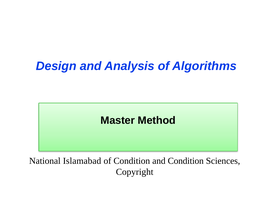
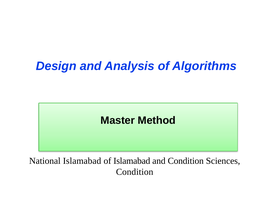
of Condition: Condition -> Islamabad
Copyright at (135, 171): Copyright -> Condition
